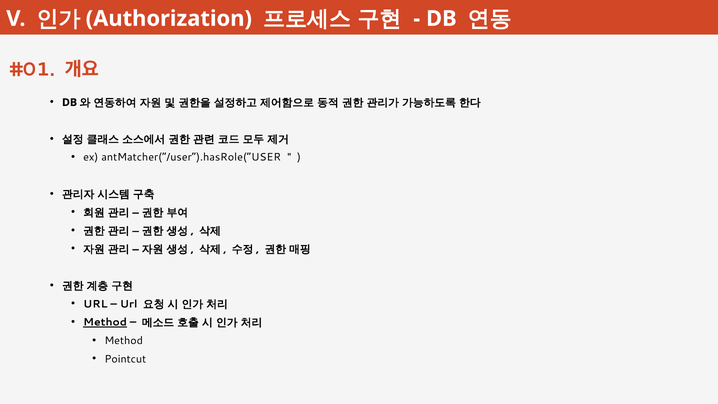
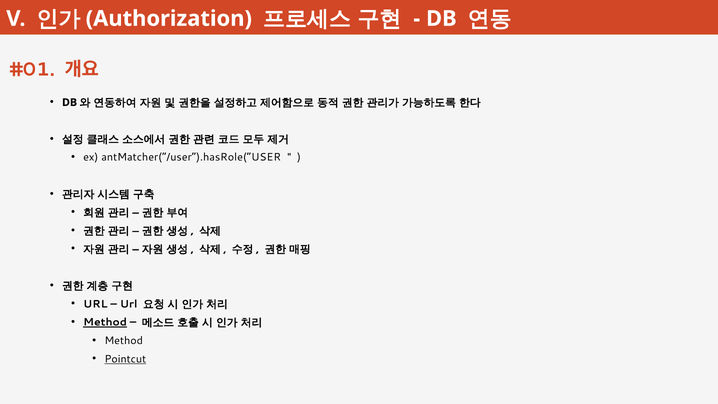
Pointcut underline: none -> present
